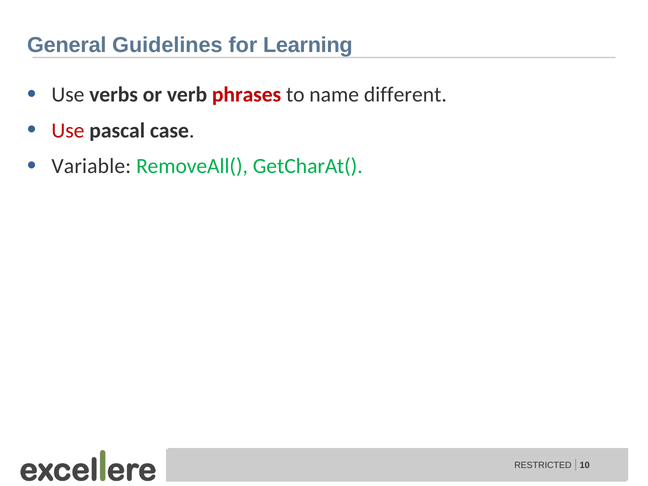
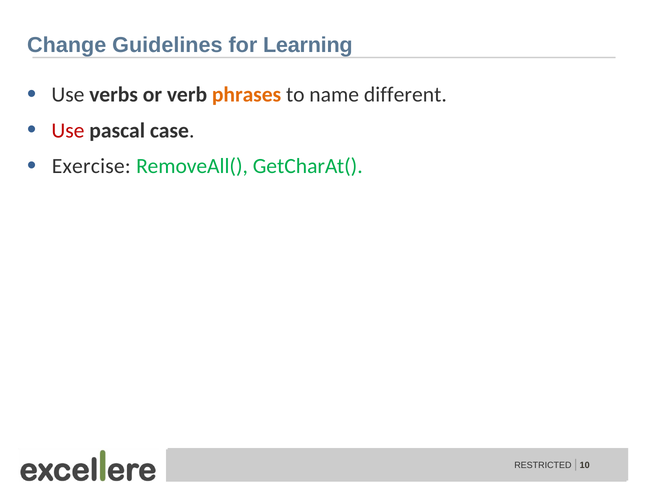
General: General -> Change
phrases colour: red -> orange
Variable: Variable -> Exercise
